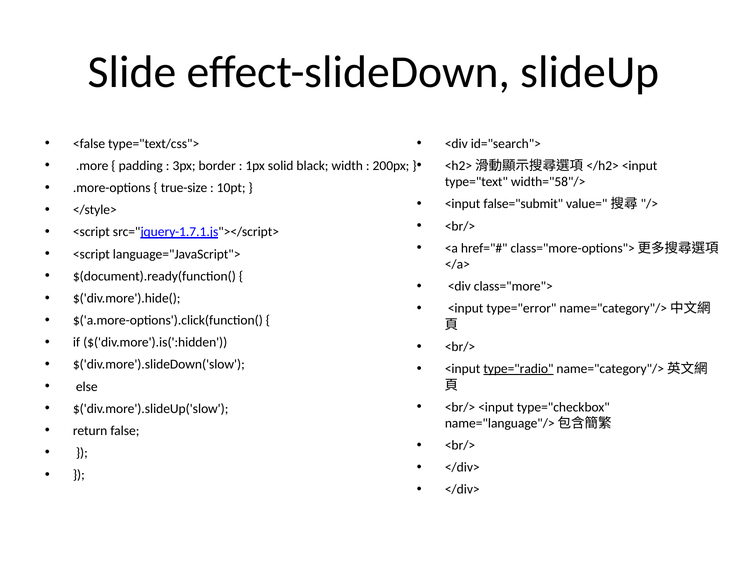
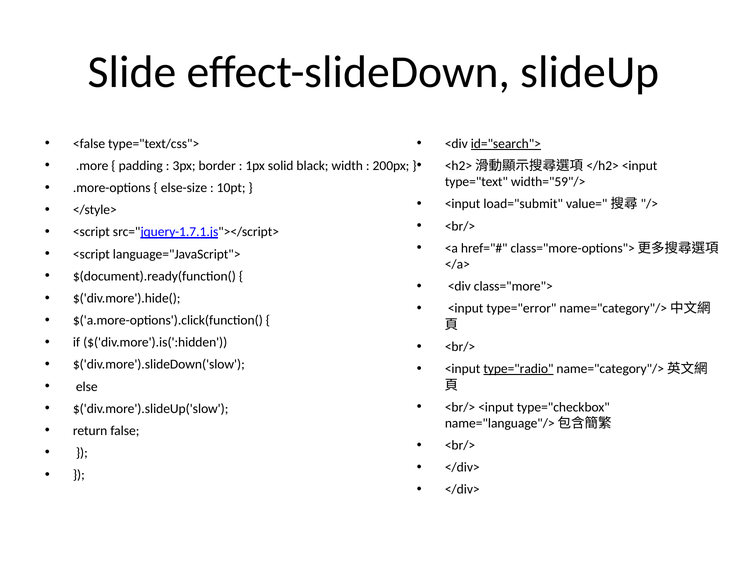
id="search"> underline: none -> present
width="58"/>: width="58"/> -> width="59"/>
true-size: true-size -> else-size
false="submit: false="submit -> load="submit
